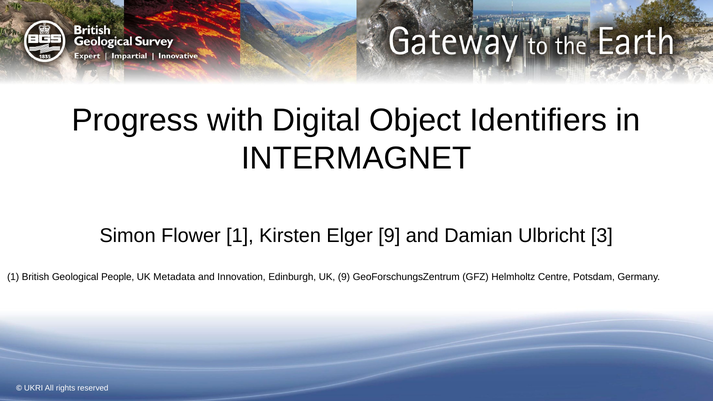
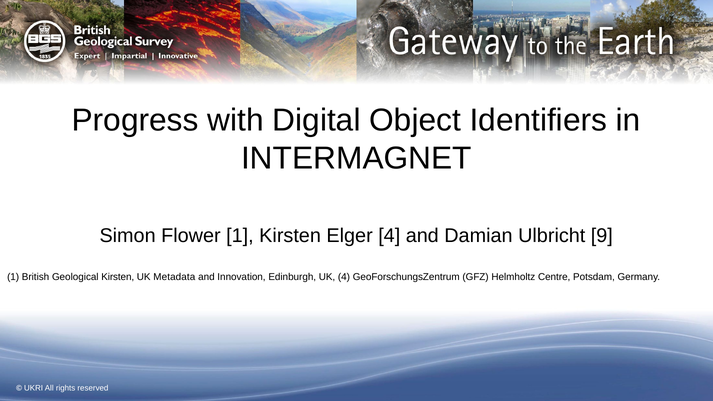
Elger 9: 9 -> 4
3: 3 -> 9
Geological People: People -> Kirsten
UK 9: 9 -> 4
